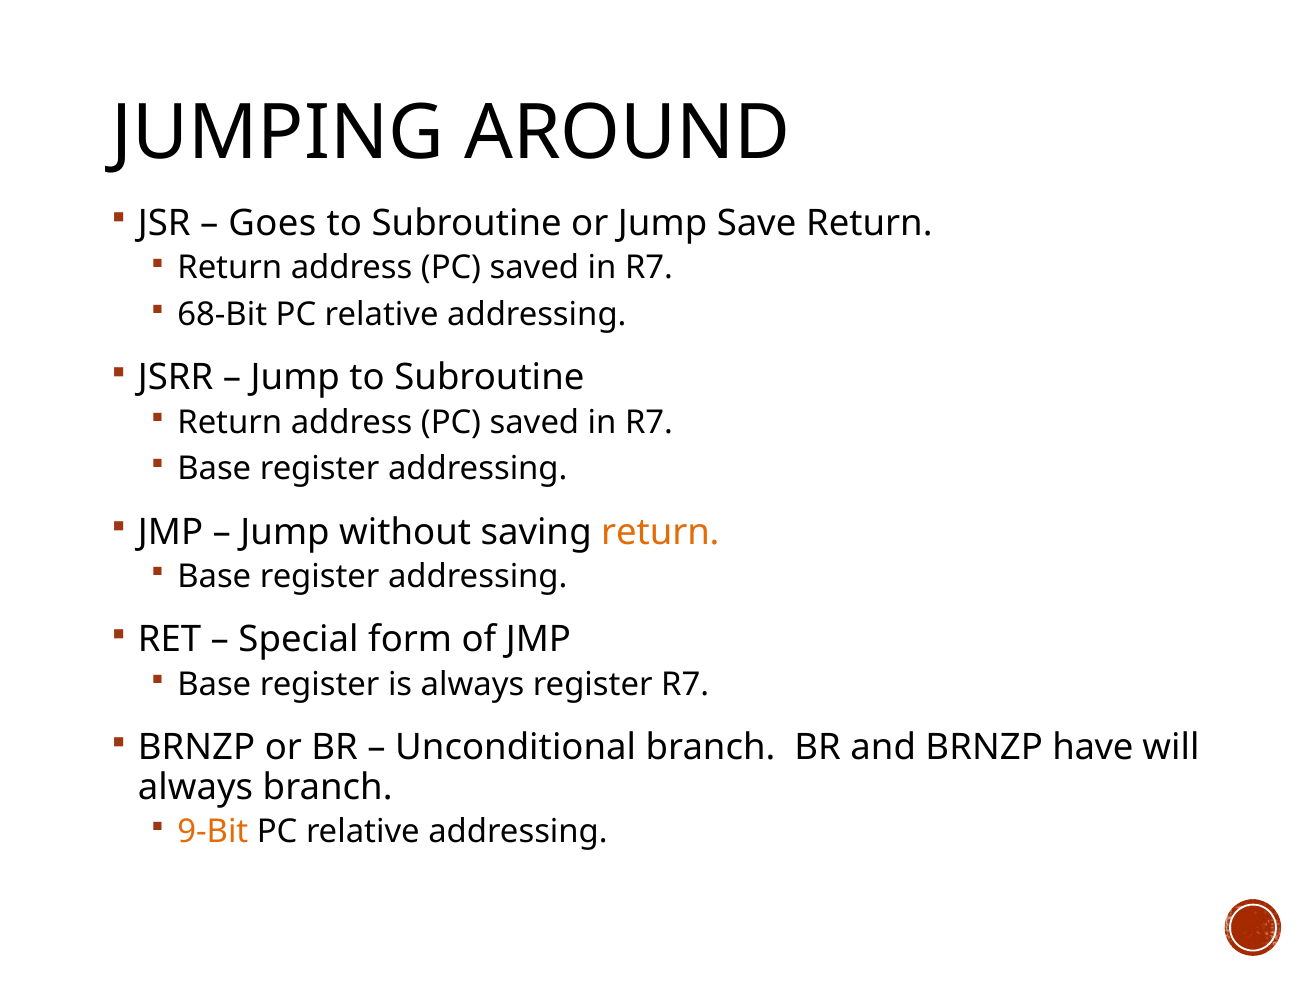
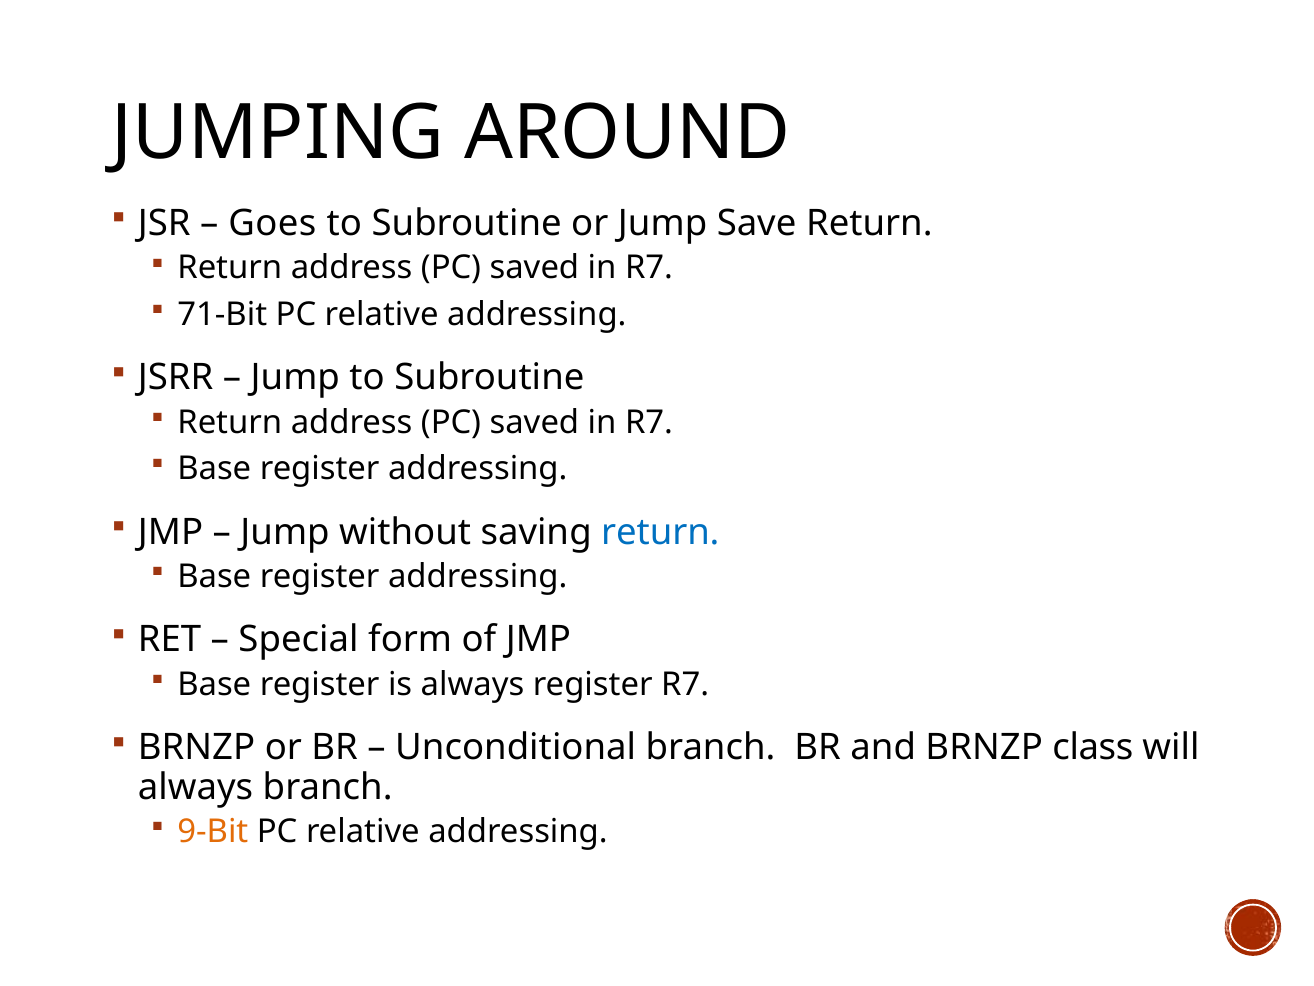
68-Bit: 68-Bit -> 71-Bit
return at (660, 532) colour: orange -> blue
have: have -> class
